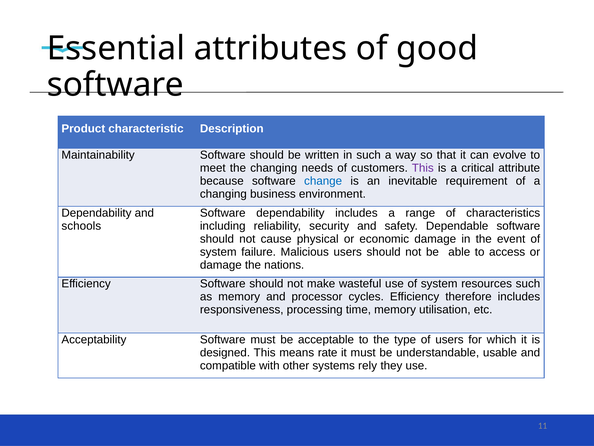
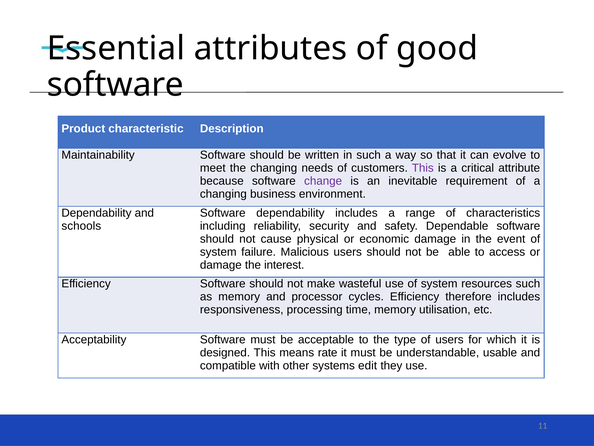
change colour: blue -> purple
nations: nations -> interest
rely: rely -> edit
